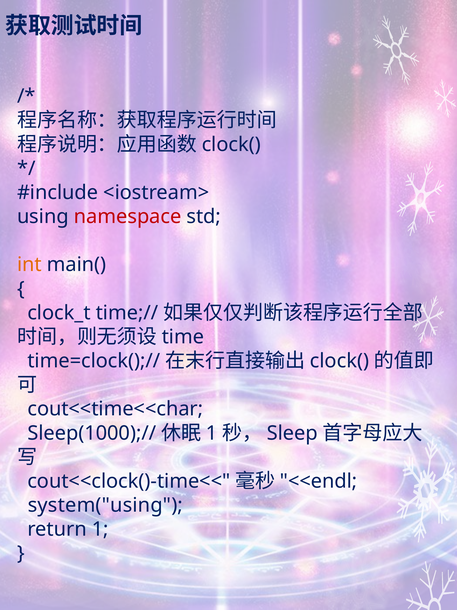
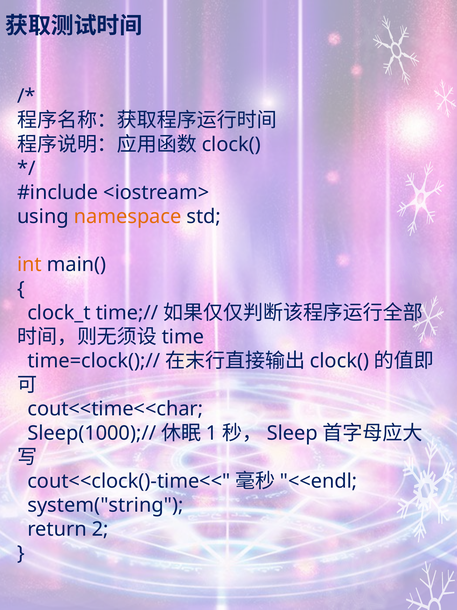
namespace colour: red -> orange
system("using: system("using -> system("string
return 1: 1 -> 2
